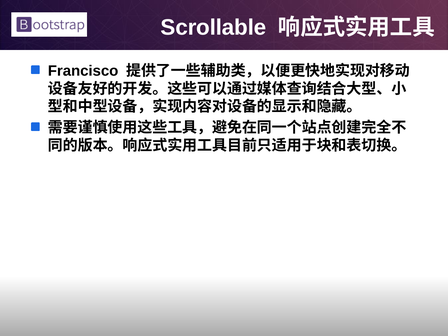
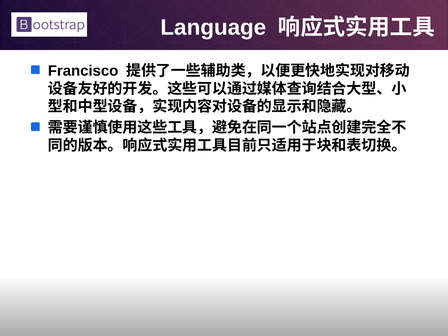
Scrollable: Scrollable -> Language
